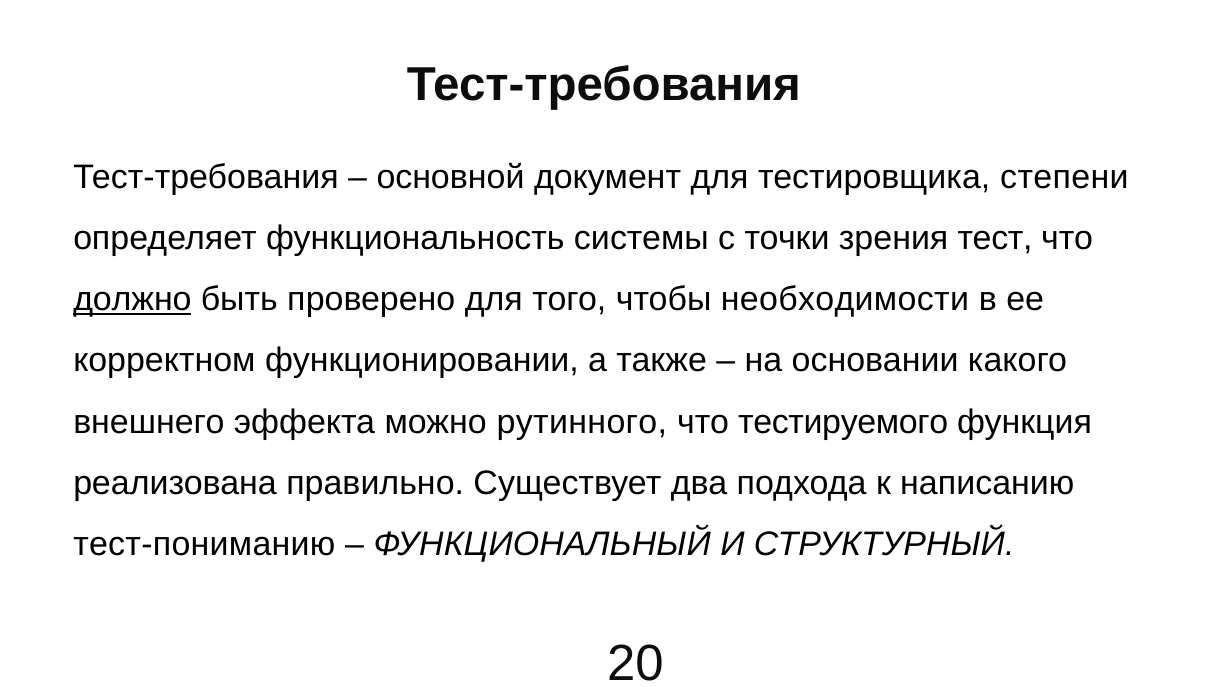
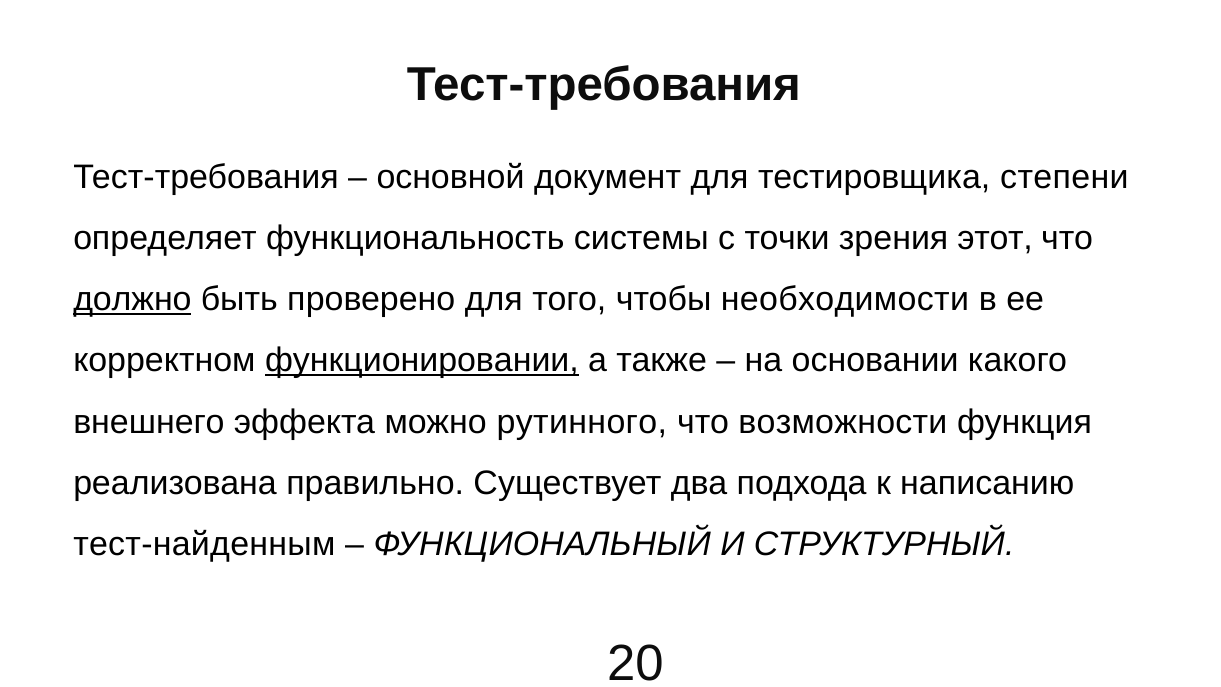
тест: тест -> этот
функционировании underline: none -> present
тестируемого: тестируемого -> возможности
тест‐пониманию: тест‐пониманию -> тест‐найденным
